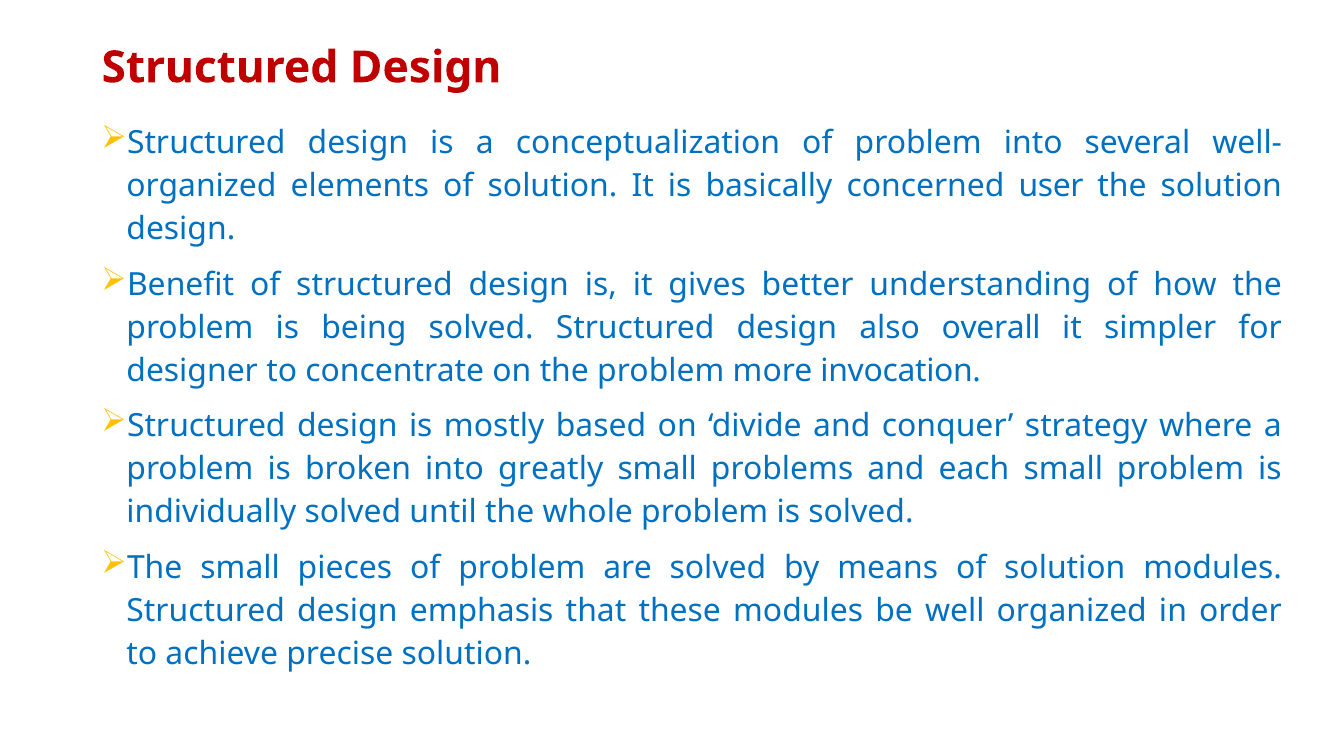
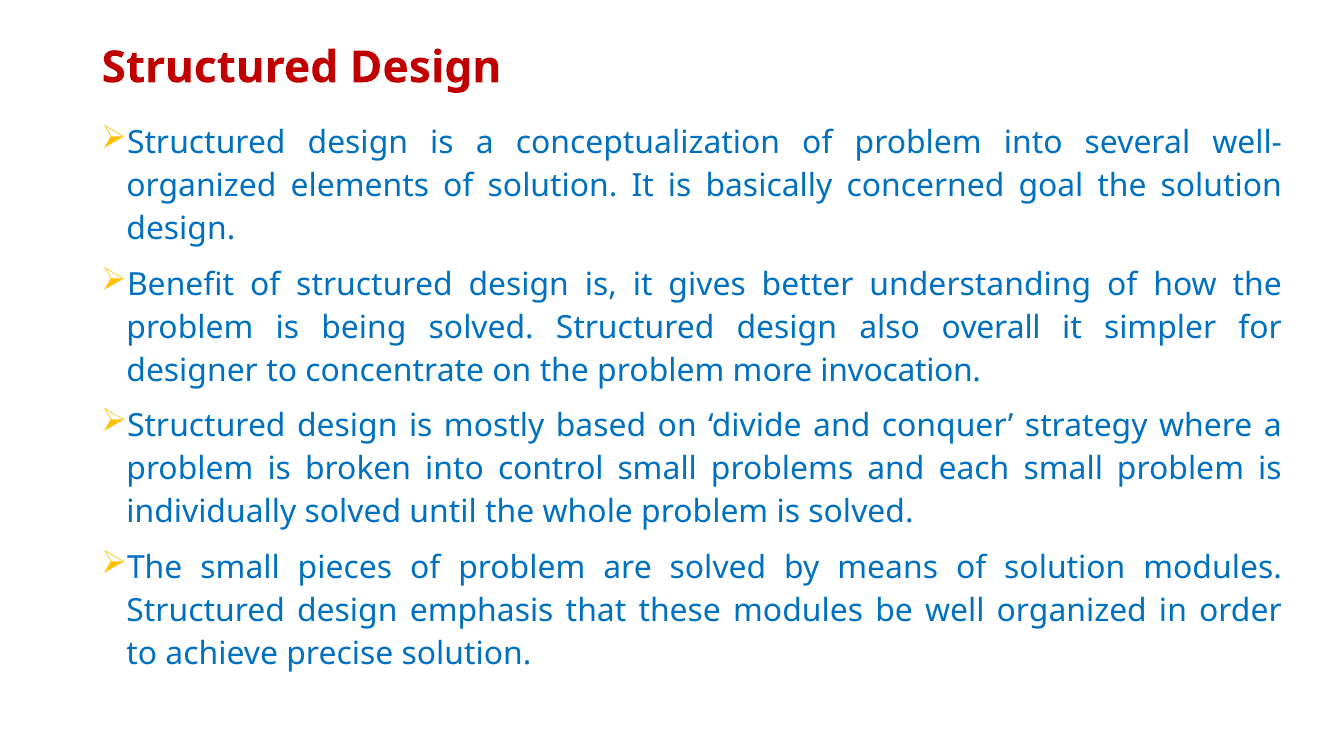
user: user -> goal
greatly: greatly -> control
